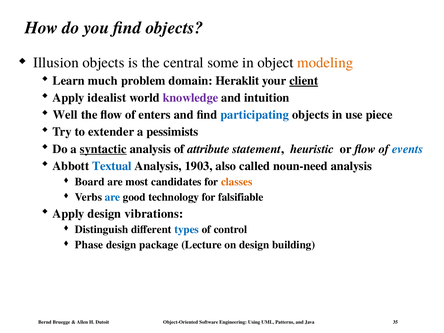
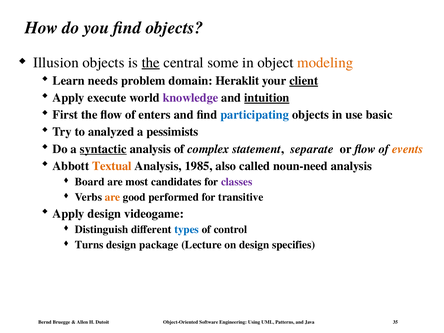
the at (151, 62) underline: none -> present
much: much -> needs
idealist: idealist -> execute
intuition underline: none -> present
Well: Well -> First
piece: piece -> basic
extender: extender -> analyzed
attribute: attribute -> complex
heuristic: heuristic -> separate
events colour: blue -> orange
Textual colour: blue -> orange
1903: 1903 -> 1985
classes colour: orange -> purple
are at (113, 197) colour: blue -> orange
technology: technology -> performed
falsifiable: falsifiable -> transitive
vibrations: vibrations -> videogame
Phase: Phase -> Turns
building: building -> specifies
